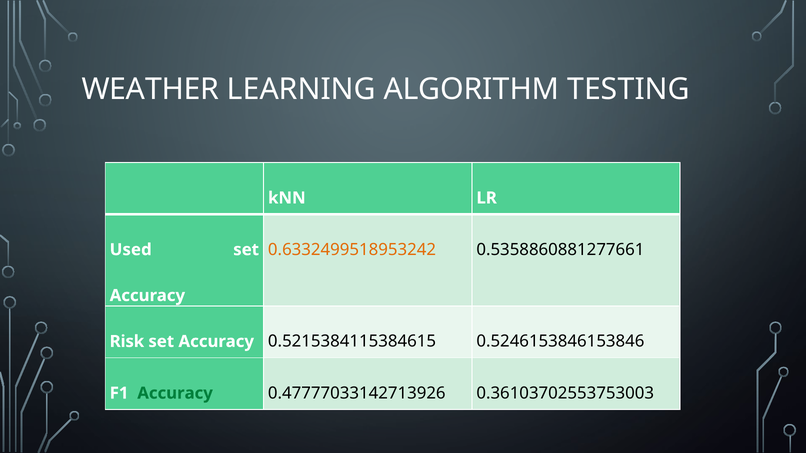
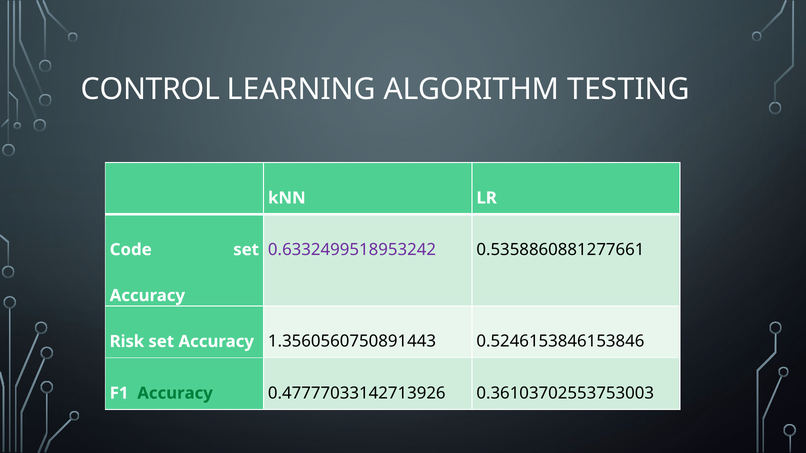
WEATHER: WEATHER -> CONTROL
0.6332499518953242 colour: orange -> purple
Used: Used -> Code
0.5215384115384615: 0.5215384115384615 -> 1.3560560750891443
